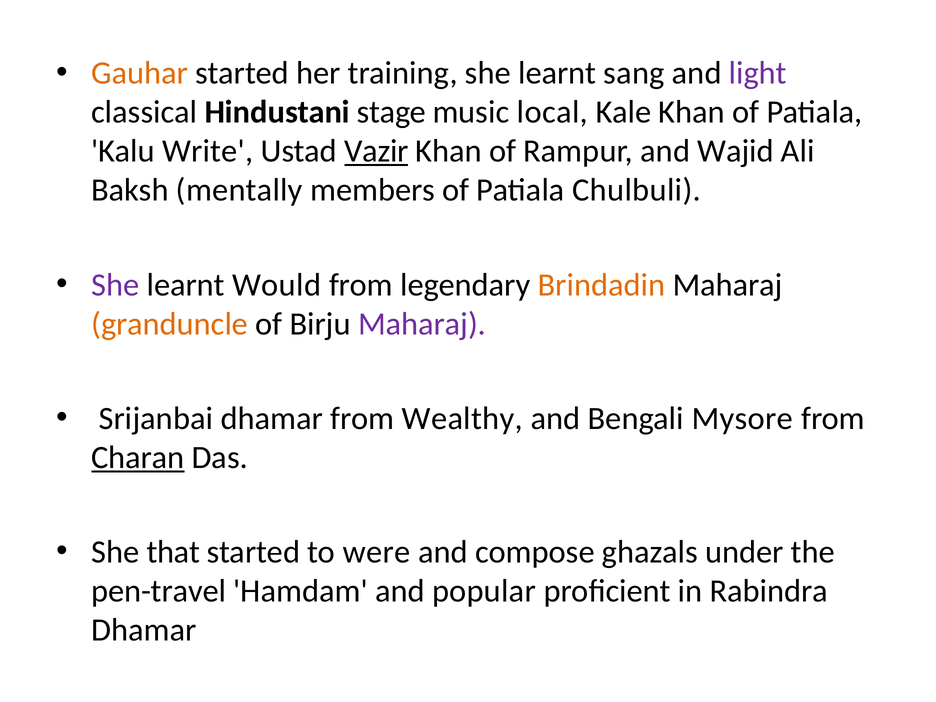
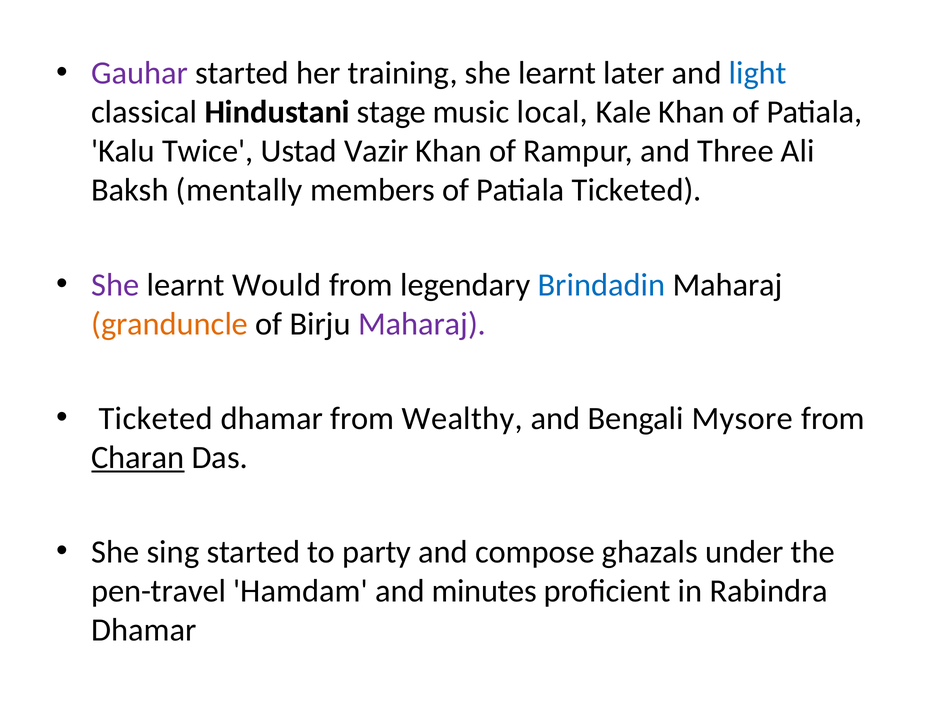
Gauhar colour: orange -> purple
sang: sang -> later
light colour: purple -> blue
Write: Write -> Twice
Vazir underline: present -> none
Wajid: Wajid -> Three
Patiala Chulbuli: Chulbuli -> Ticketed
Brindadin colour: orange -> blue
Srijanbai at (156, 418): Srijanbai -> Ticketed
that: that -> sing
were: were -> party
popular: popular -> minutes
